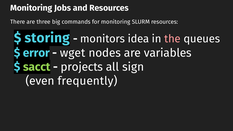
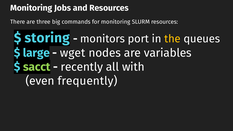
idea: idea -> port
the colour: pink -> yellow
error: error -> large
projects: projects -> recently
sign: sign -> with
